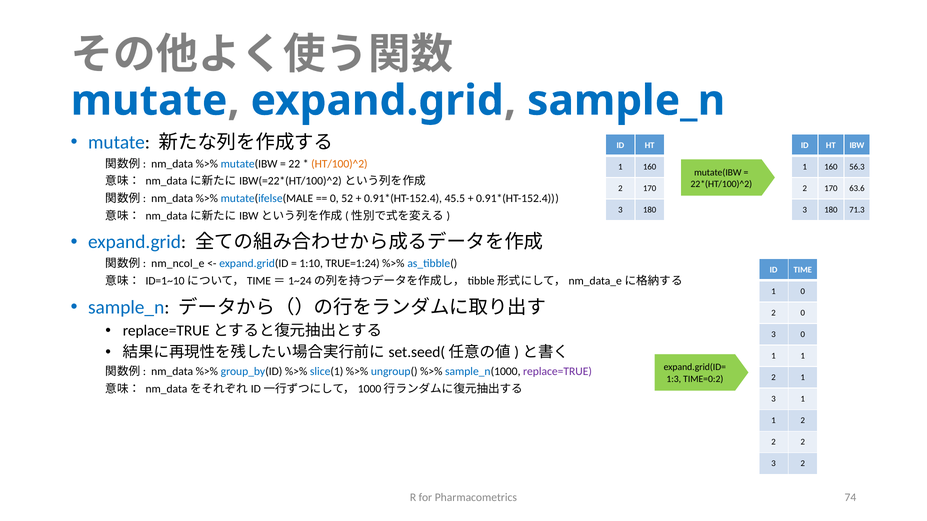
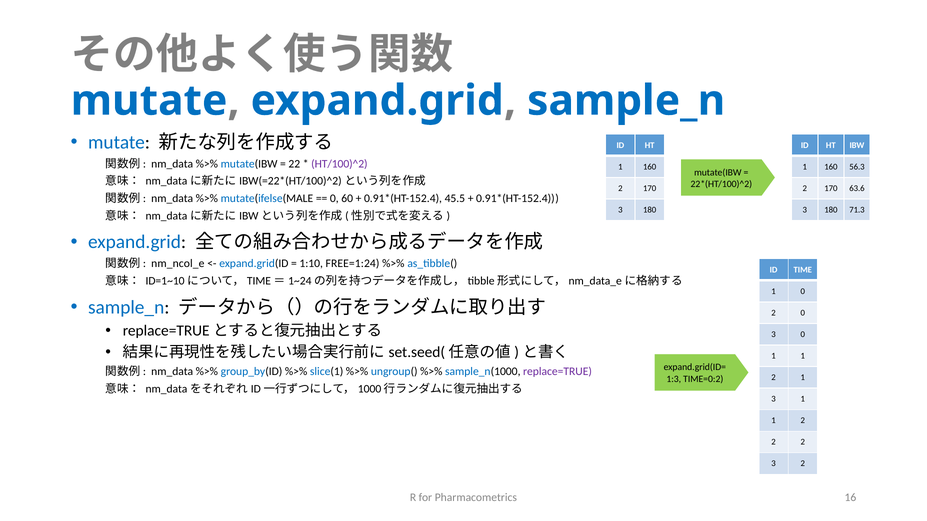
HT/100)^2 colour: orange -> purple
52: 52 -> 60
TRUE=1:24: TRUE=1:24 -> FREE=1:24
74: 74 -> 16
